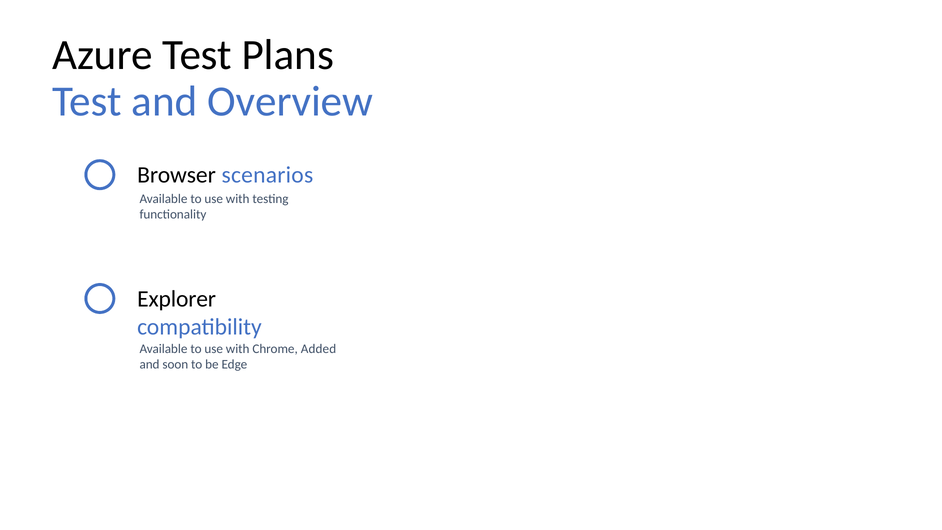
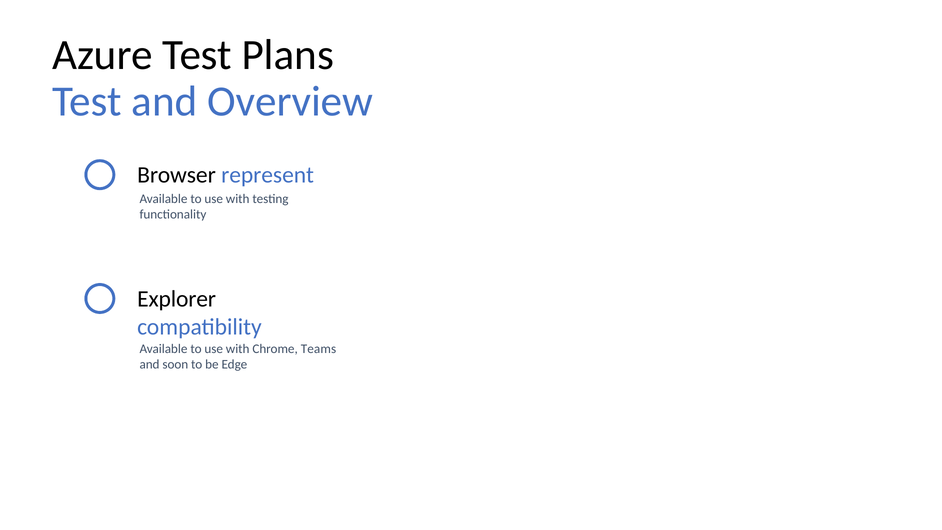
scenarios: scenarios -> represent
Added: Added -> Teams
